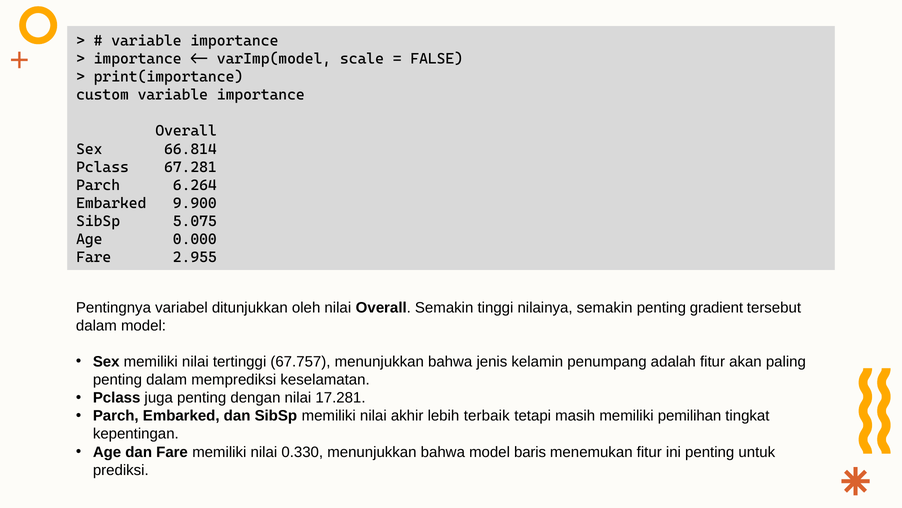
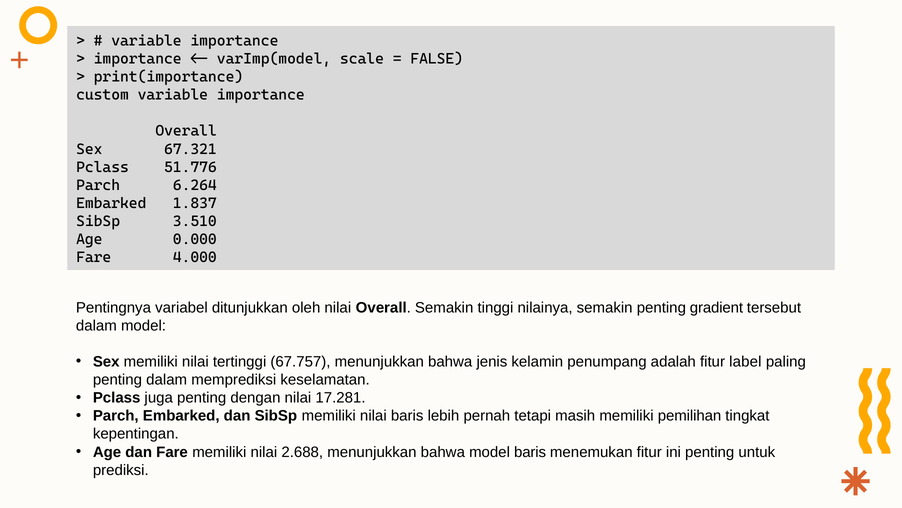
66.814: 66.814 -> 67.321
67.281: 67.281 -> 51.776
9.900: 9.900 -> 1.837
5.075: 5.075 -> 3.510
2.955: 2.955 -> 4.000
akan: akan -> label
nilai akhir: akhir -> baris
terbaik: terbaik -> pernah
0.330: 0.330 -> 2.688
